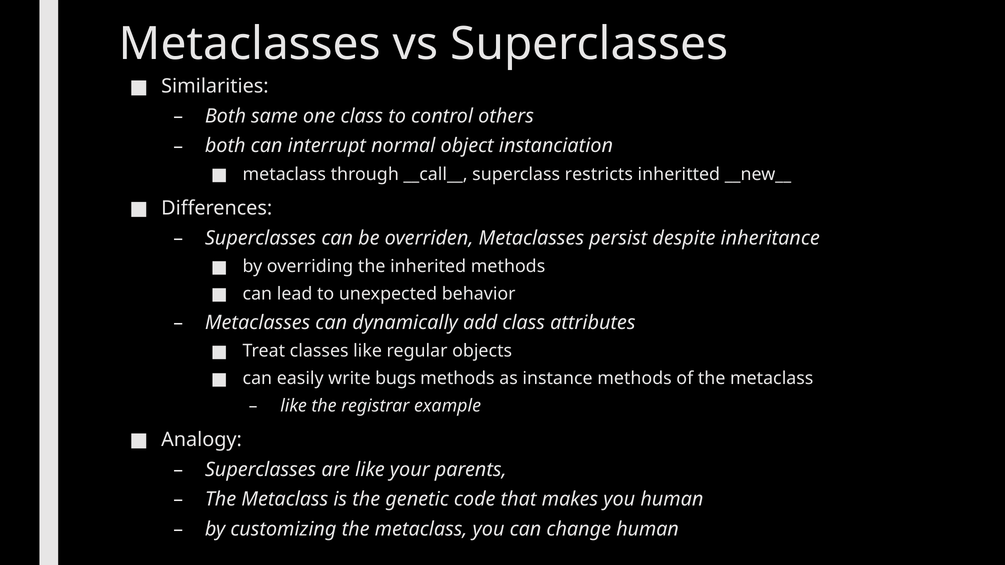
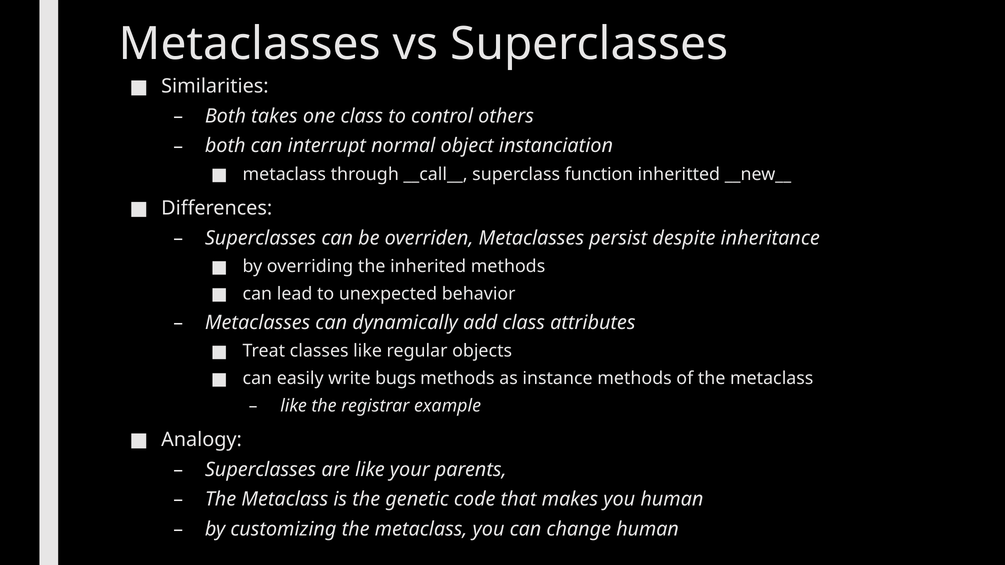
same: same -> takes
restricts: restricts -> function
